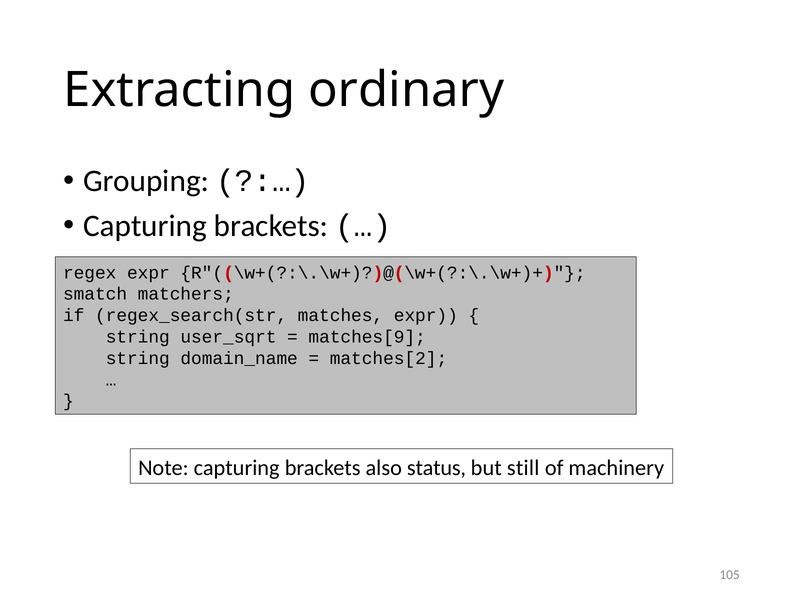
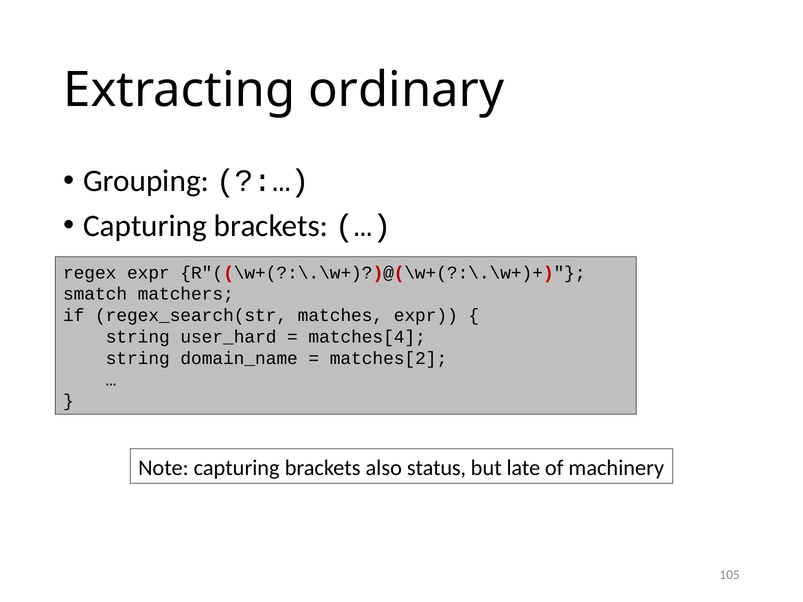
user_sqrt: user_sqrt -> user_hard
matches[9: matches[9 -> matches[4
still: still -> late
